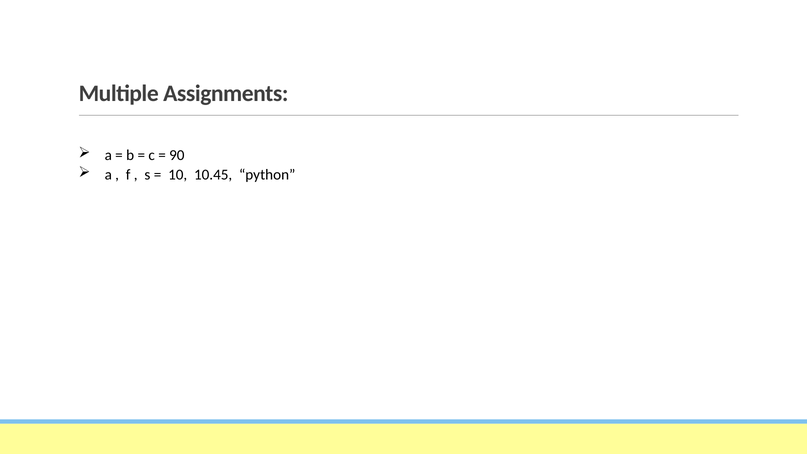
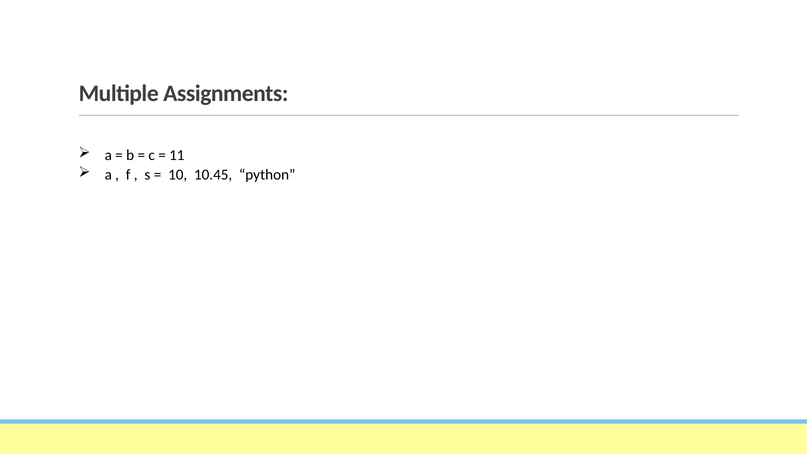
90: 90 -> 11
